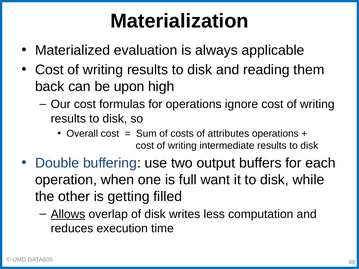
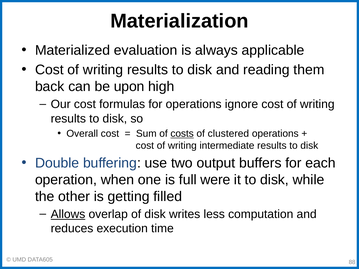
costs underline: none -> present
attributes: attributes -> clustered
want: want -> were
